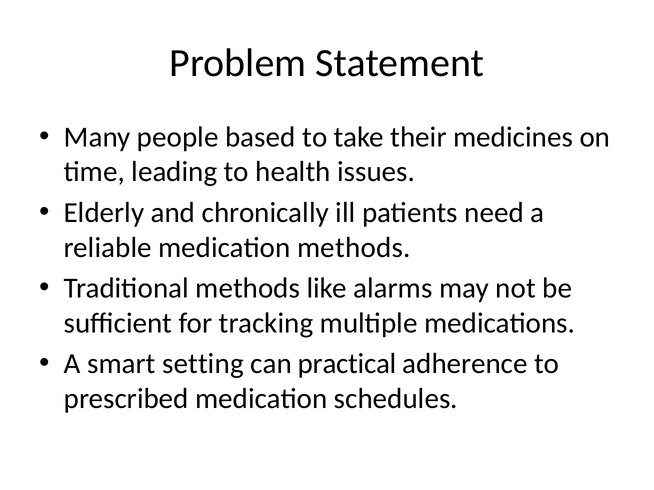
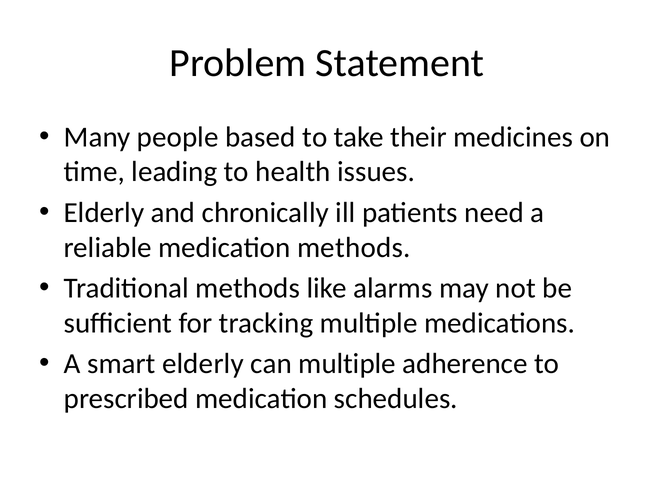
smart setting: setting -> elderly
can practical: practical -> multiple
